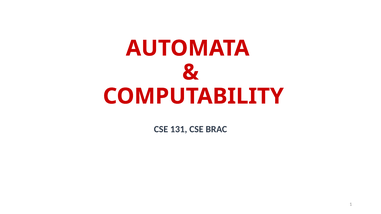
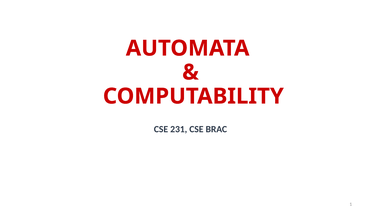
131: 131 -> 231
